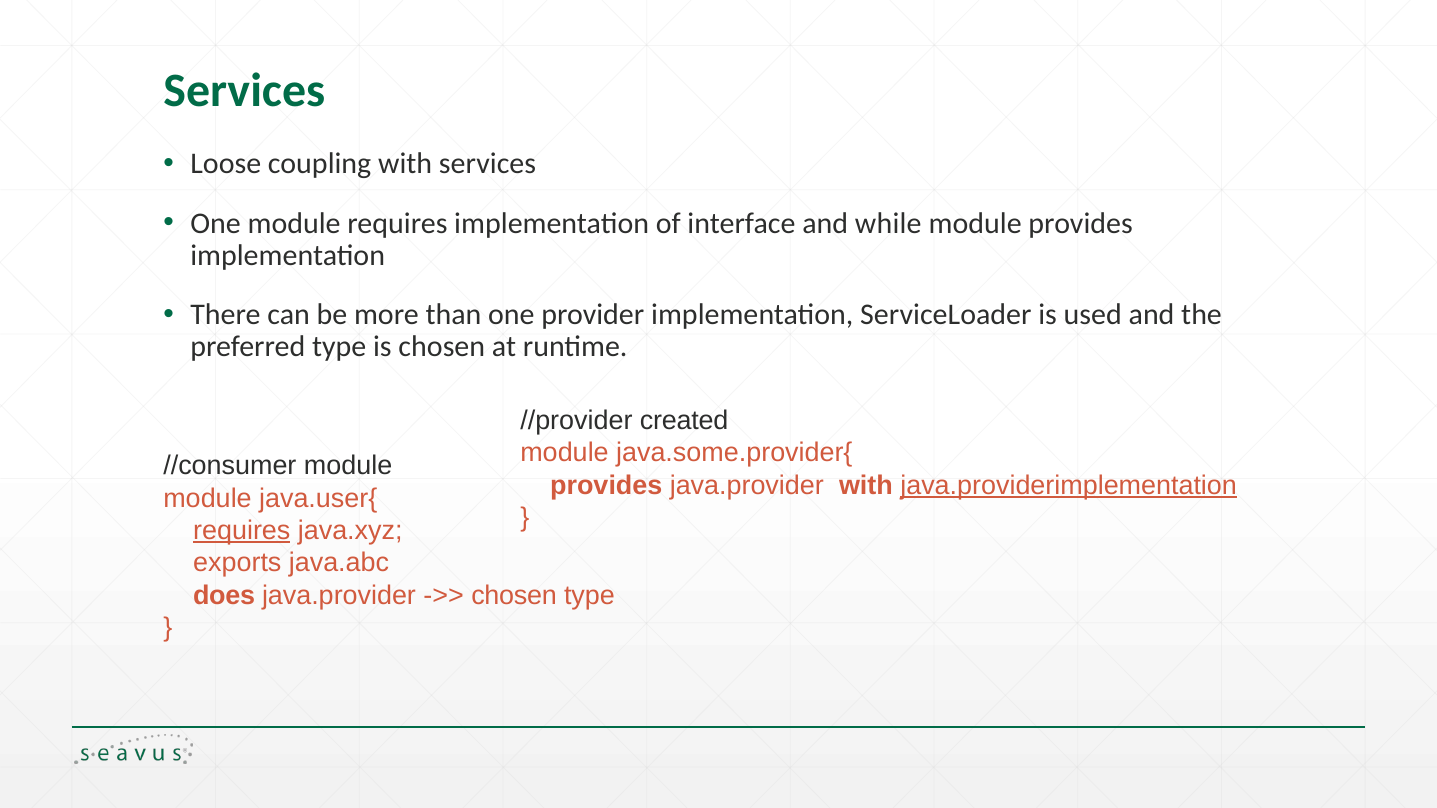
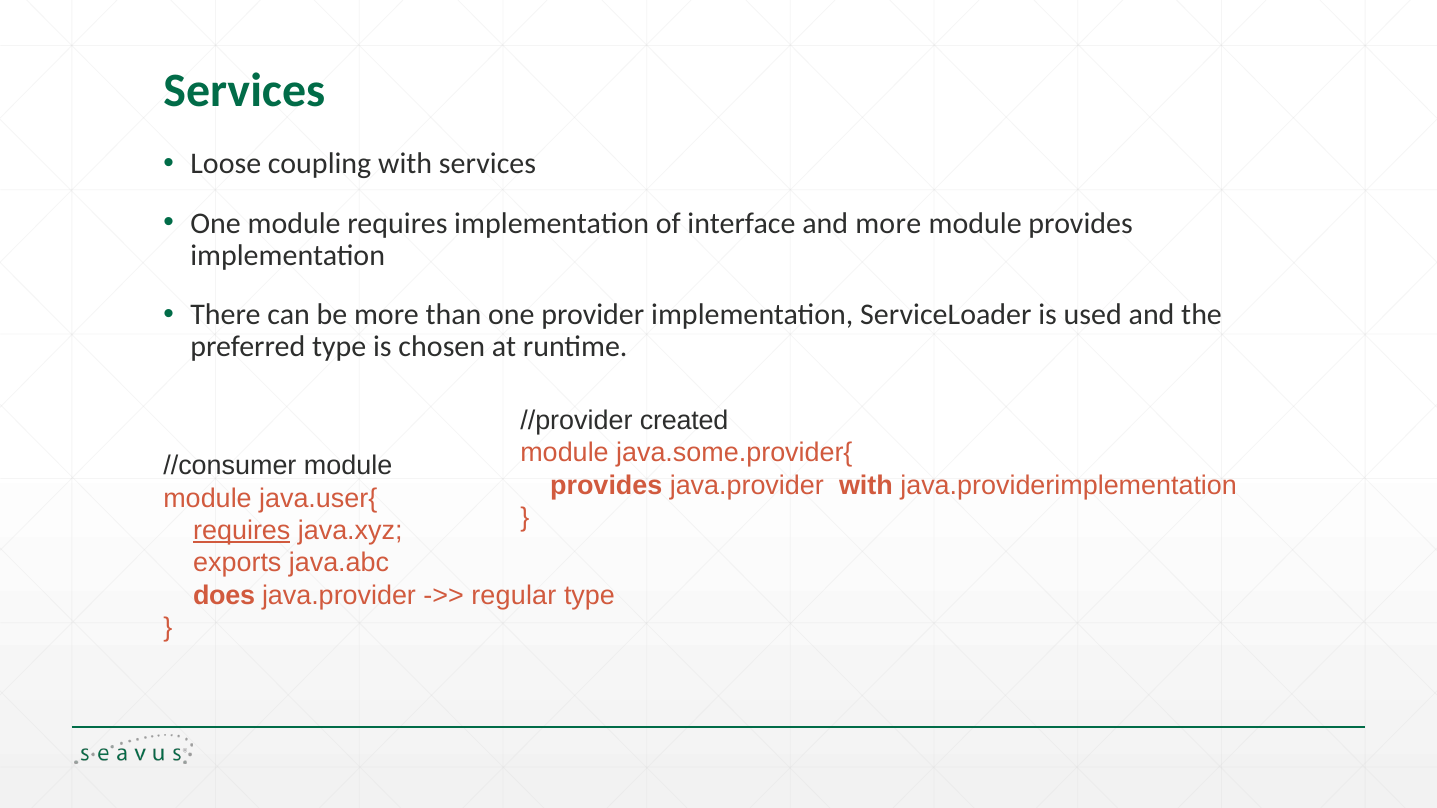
and while: while -> more
java.providerimplementation underline: present -> none
chosen at (514, 596): chosen -> regular
